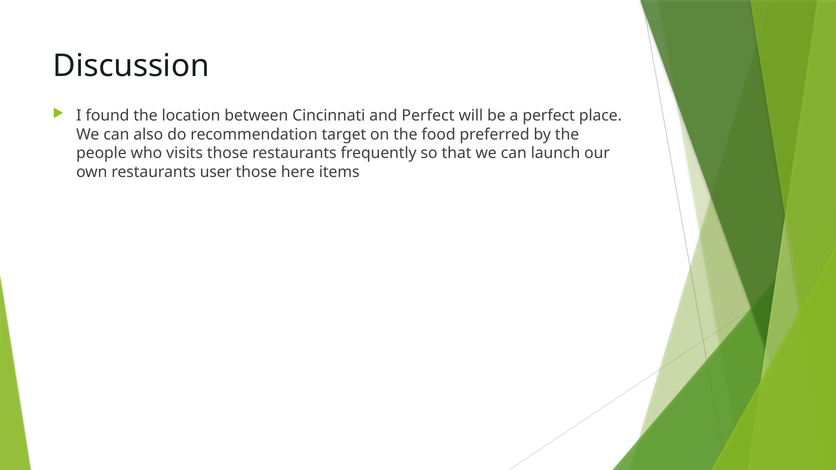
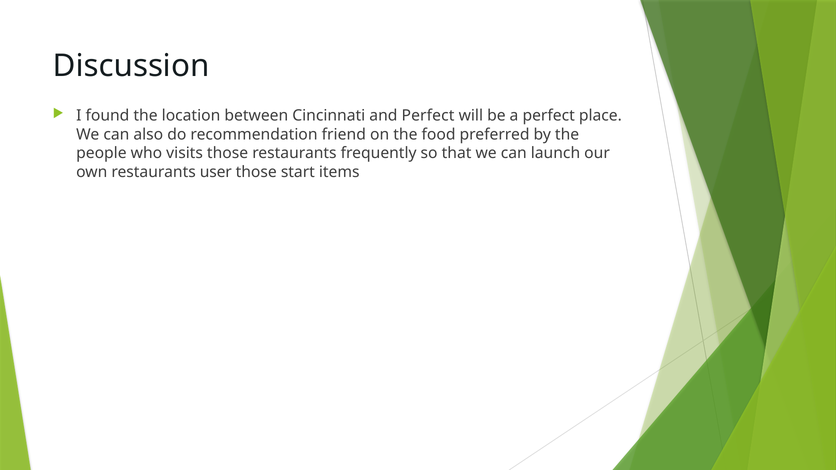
target: target -> friend
here: here -> start
